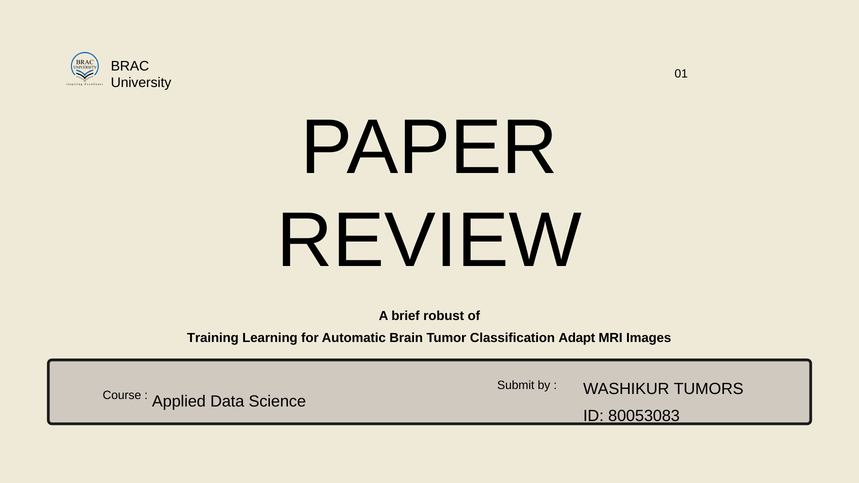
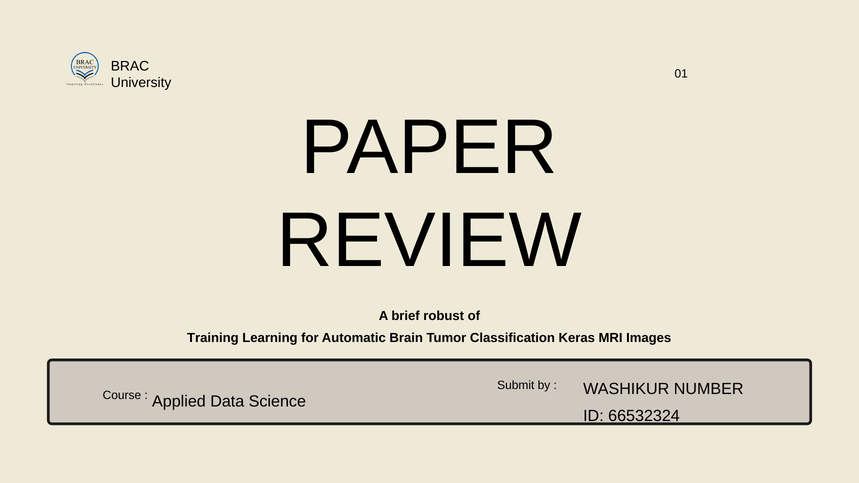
Adapt: Adapt -> Keras
TUMORS: TUMORS -> NUMBER
80053083: 80053083 -> 66532324
